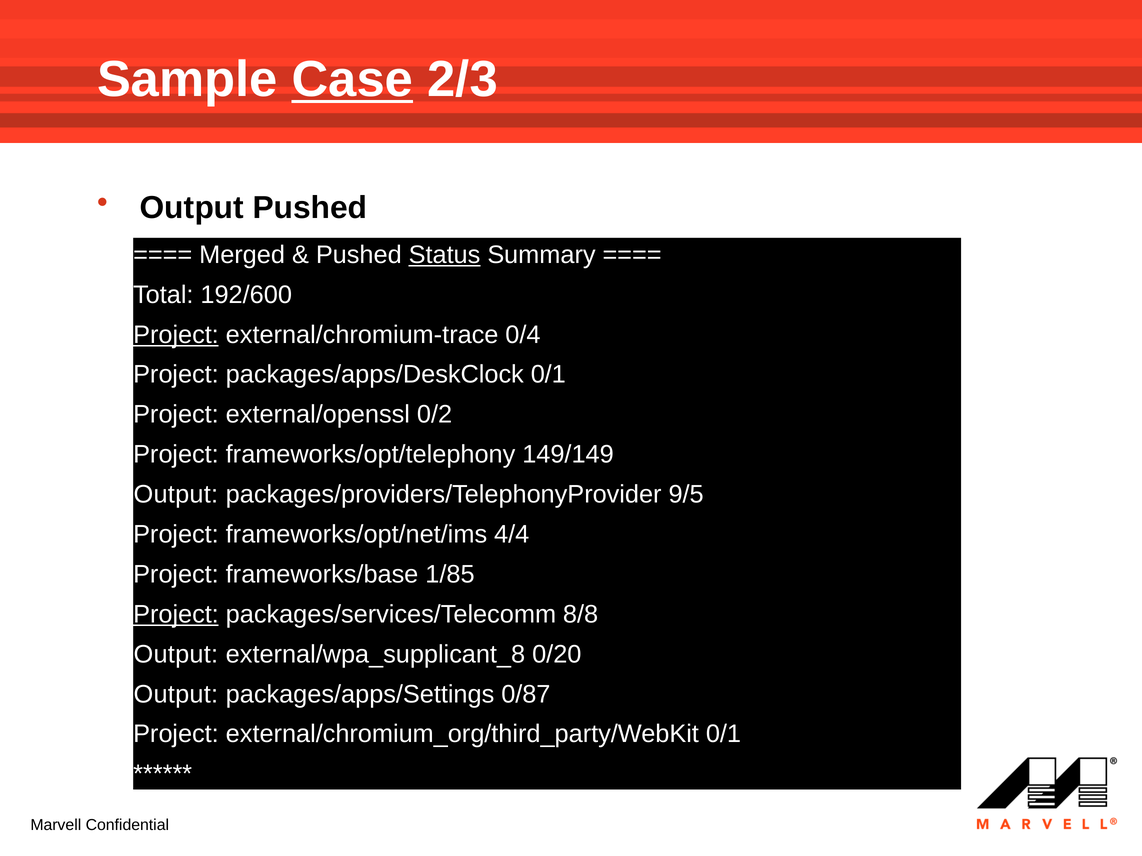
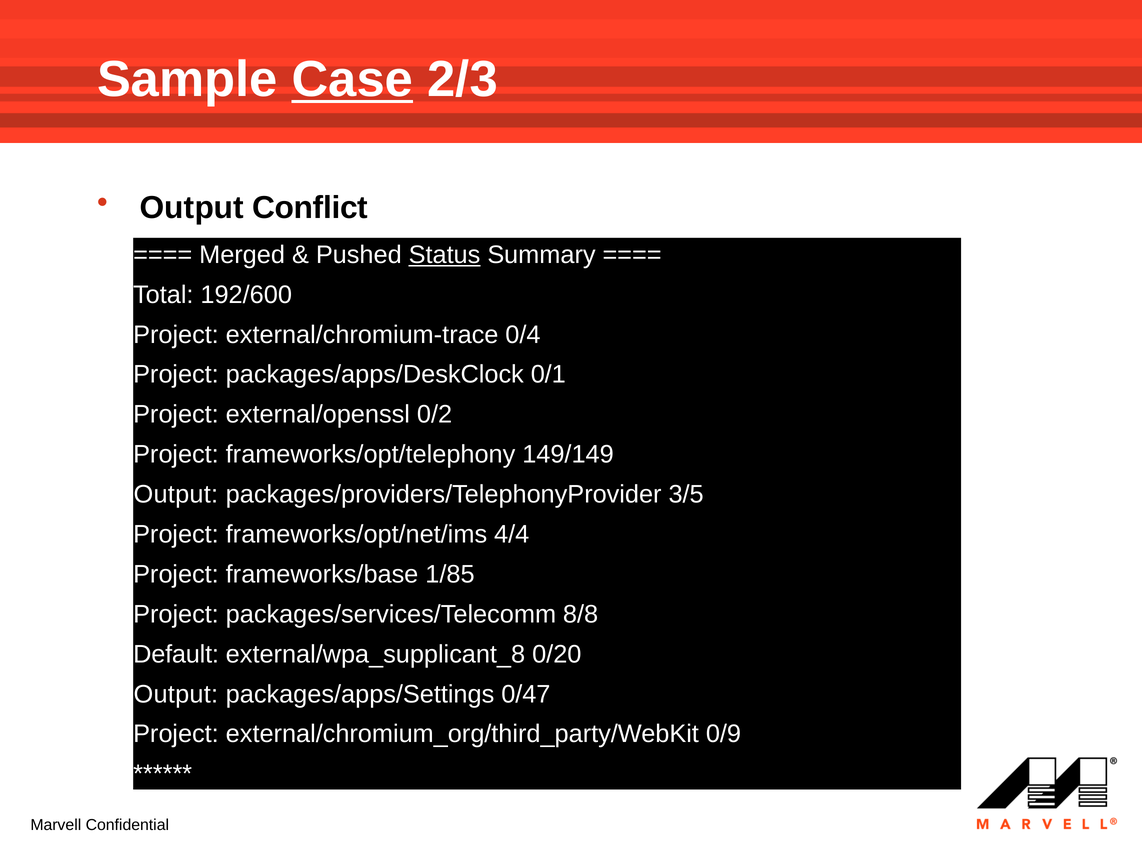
Output Pushed: Pushed -> Conflict
Project at (176, 335) underline: present -> none
9/5: 9/5 -> 3/5
Project at (176, 615) underline: present -> none
Output at (176, 655): Output -> Default
0/87: 0/87 -> 0/47
external/chromium_org/third_party/WebKit 0/1: 0/1 -> 0/9
